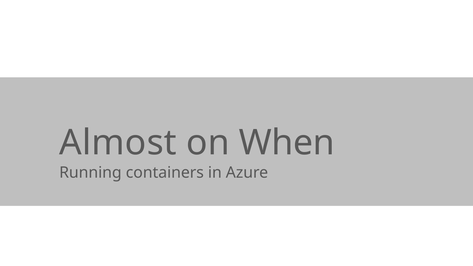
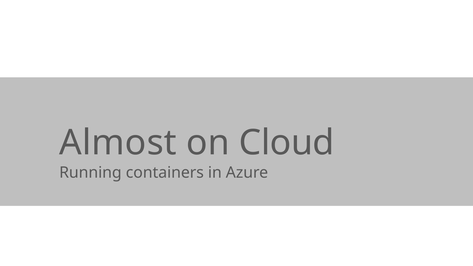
When: When -> Cloud
